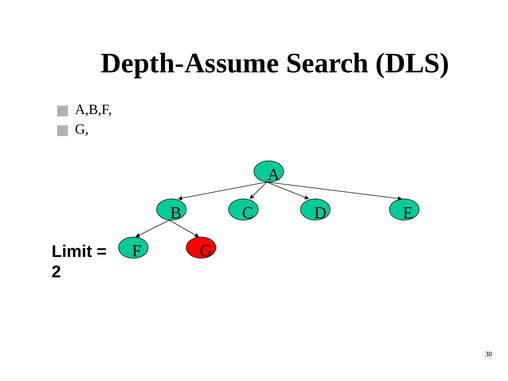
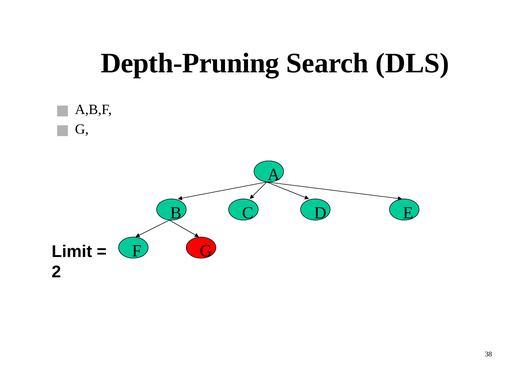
Depth-Assume: Depth-Assume -> Depth-Pruning
